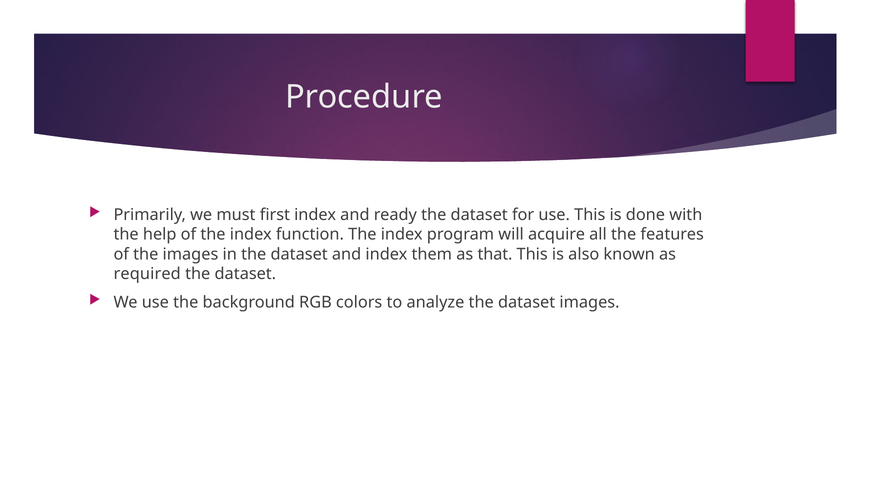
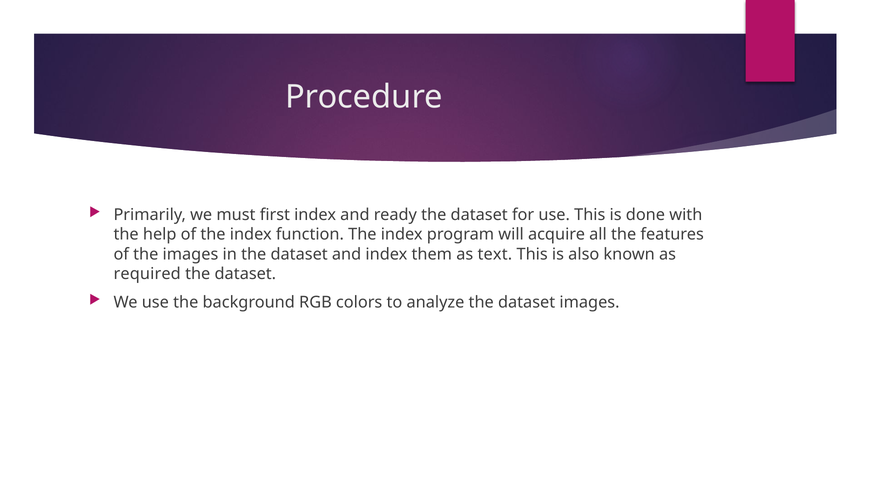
that: that -> text
